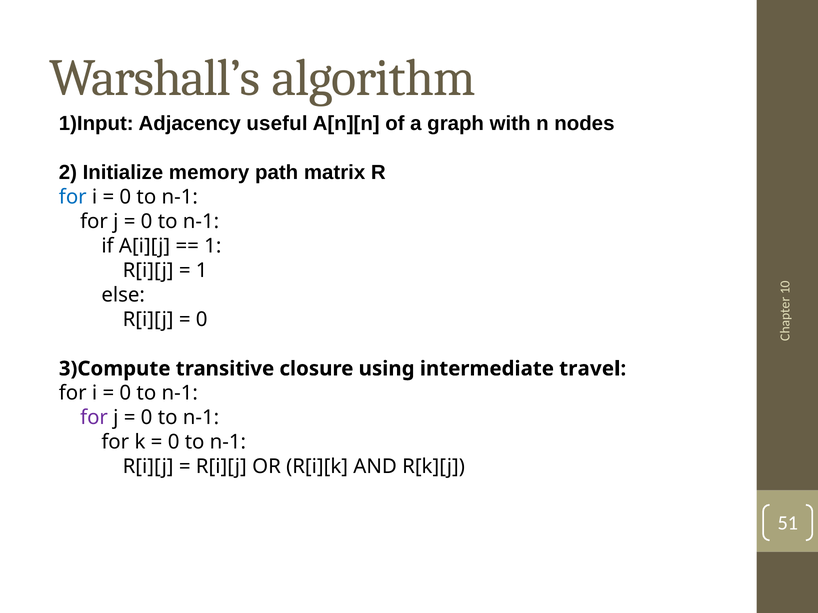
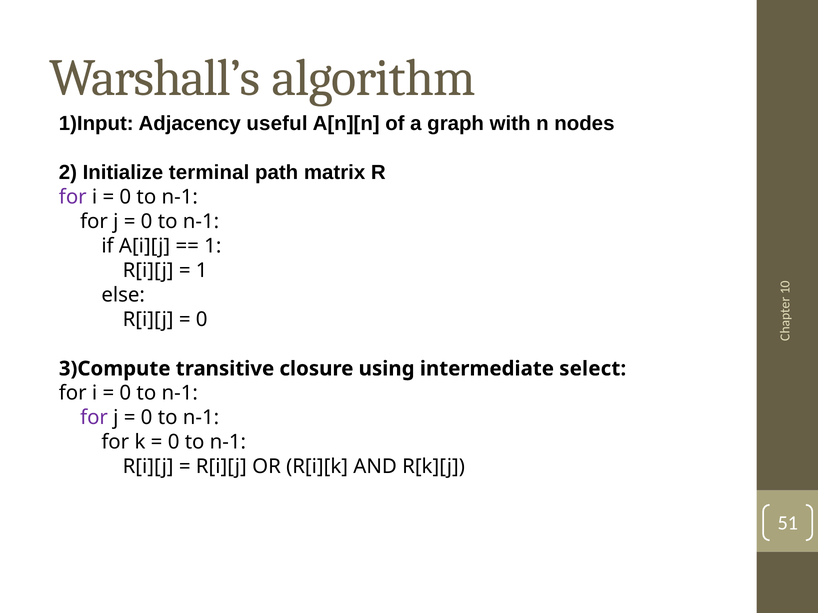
memory: memory -> terminal
for at (73, 197) colour: blue -> purple
travel: travel -> select
